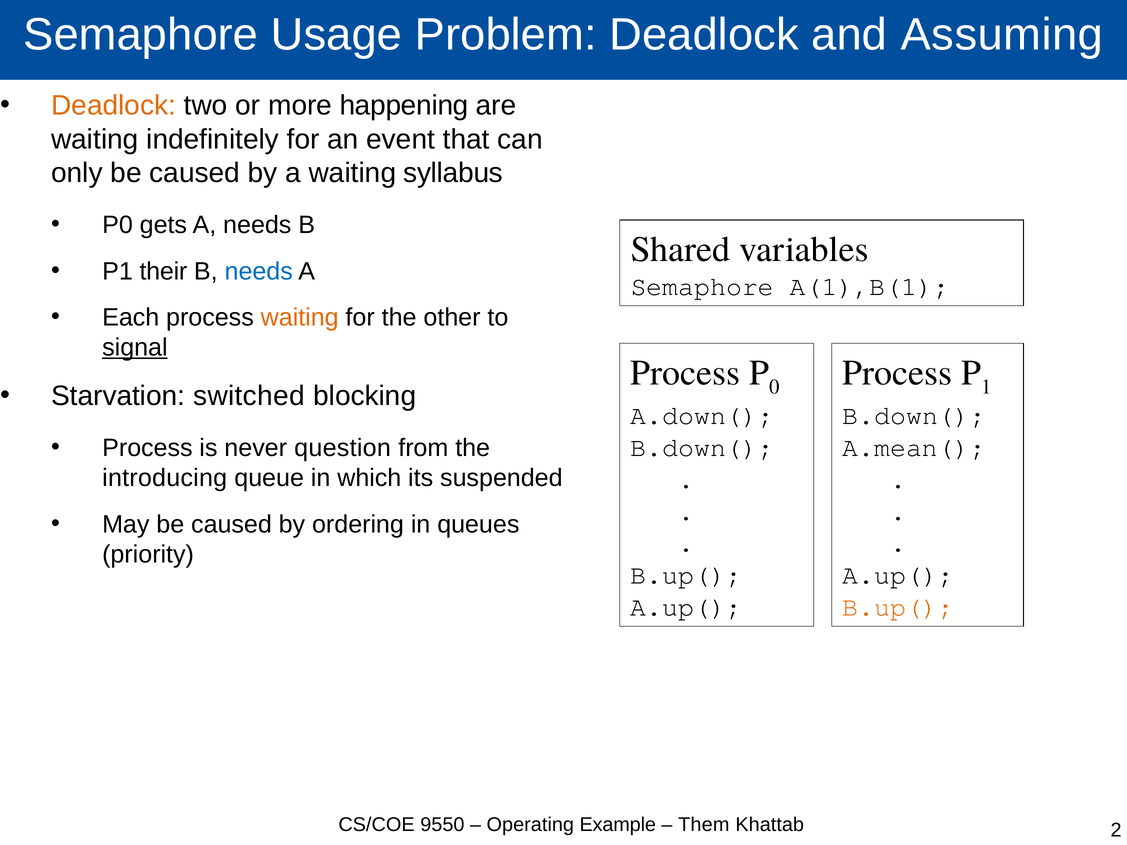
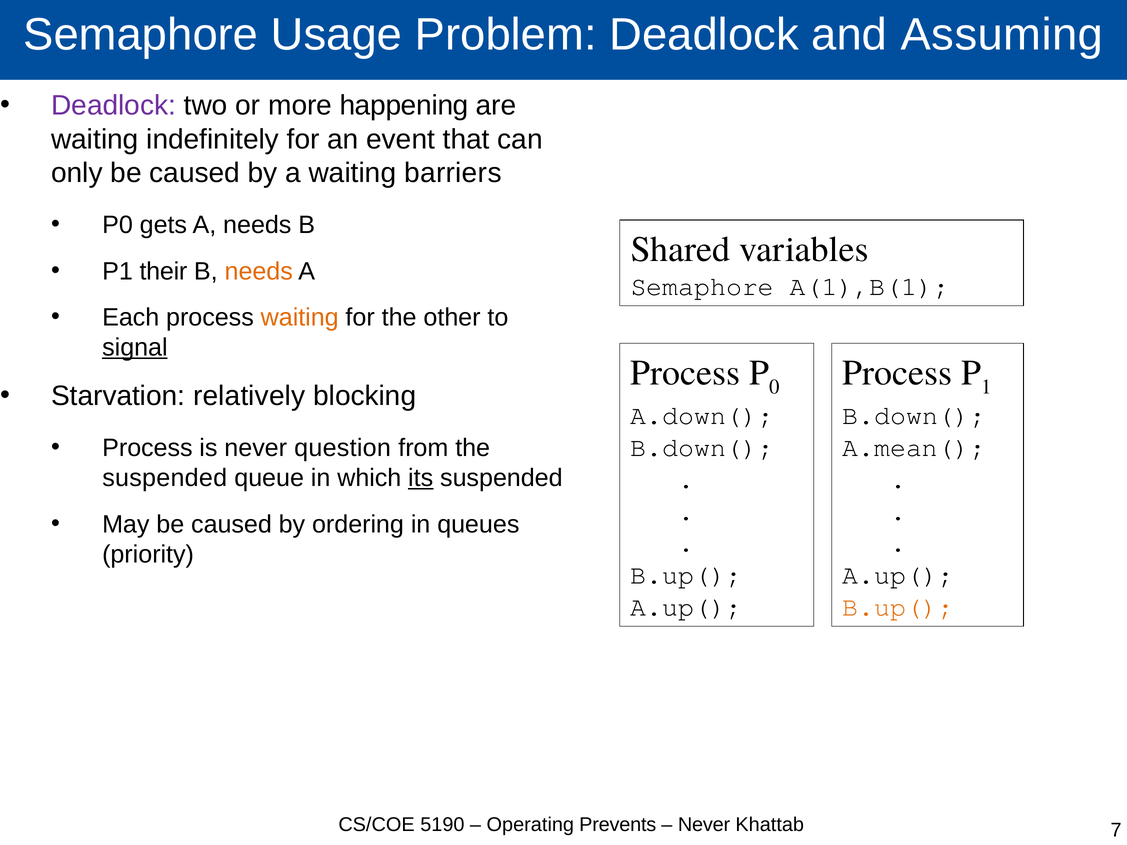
Deadlock at (114, 106) colour: orange -> purple
syllabus: syllabus -> barriers
needs at (259, 271) colour: blue -> orange
switched: switched -> relatively
introducing at (165, 478): introducing -> suspended
its underline: none -> present
9550: 9550 -> 5190
Example: Example -> Prevents
Them at (704, 825): Them -> Never
2: 2 -> 7
